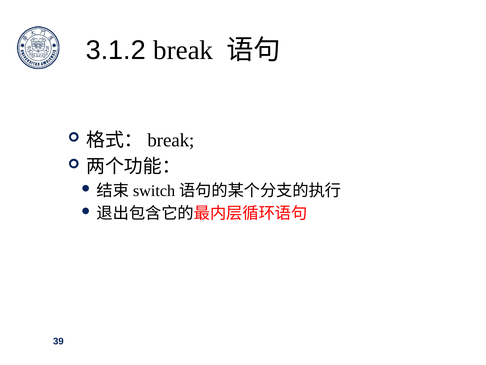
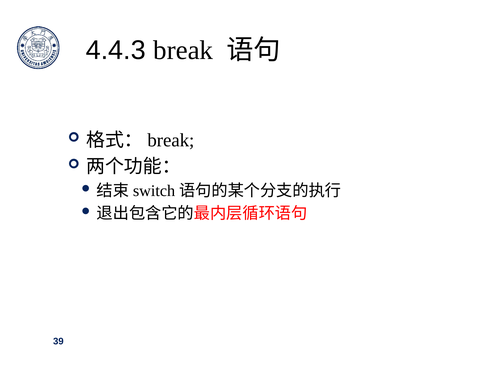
3.1.2: 3.1.2 -> 4.4.3
